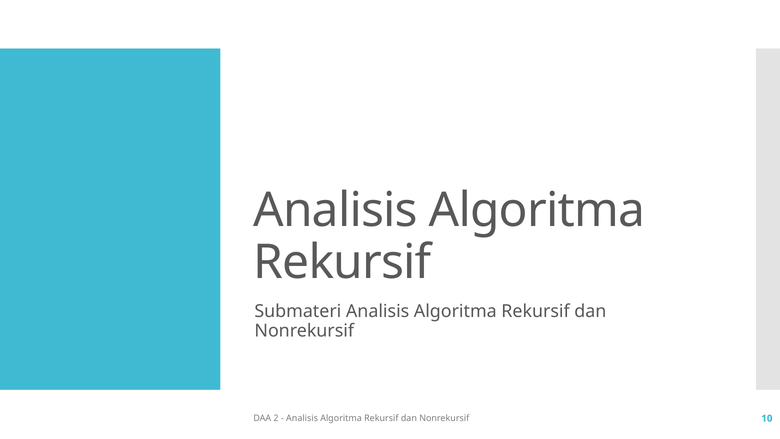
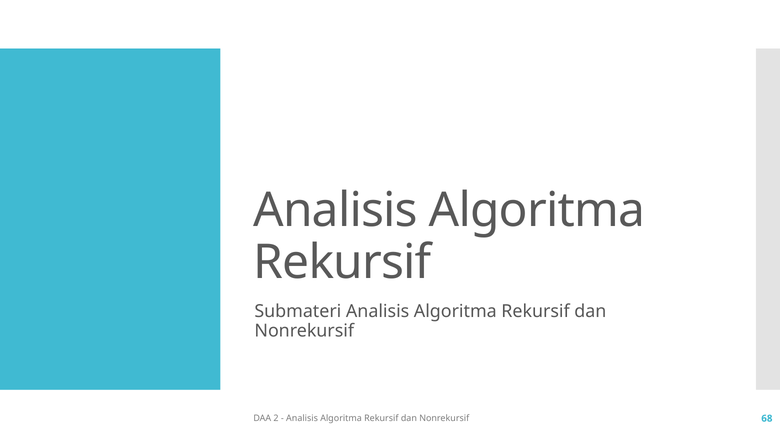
10: 10 -> 68
